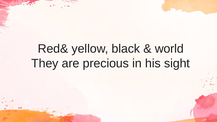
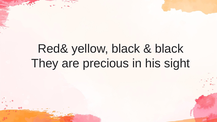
world at (169, 49): world -> black
